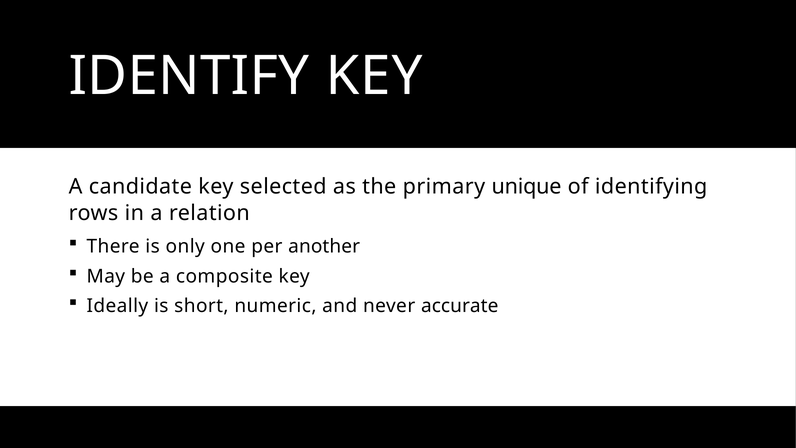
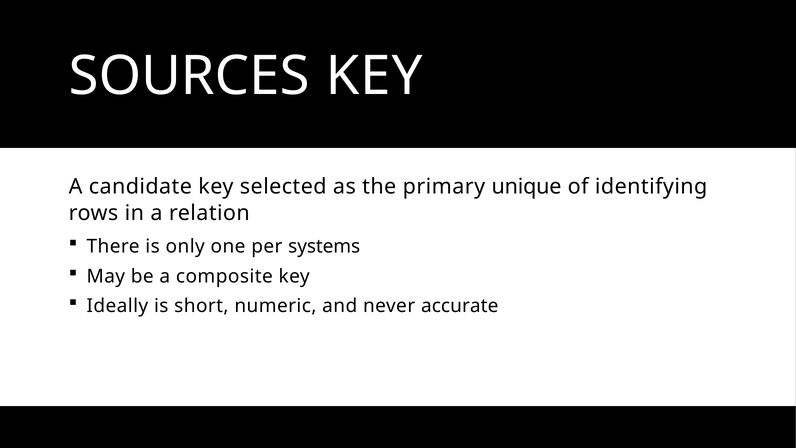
IDENTIFY: IDENTIFY -> SOURCES
another: another -> systems
